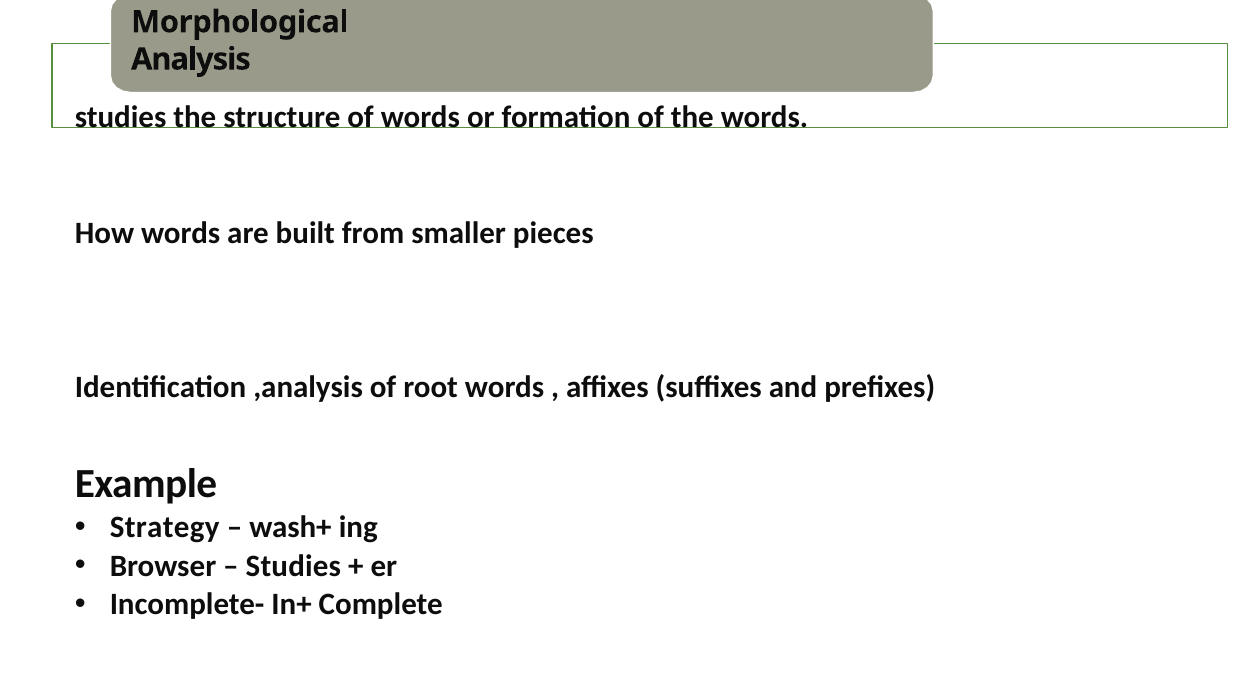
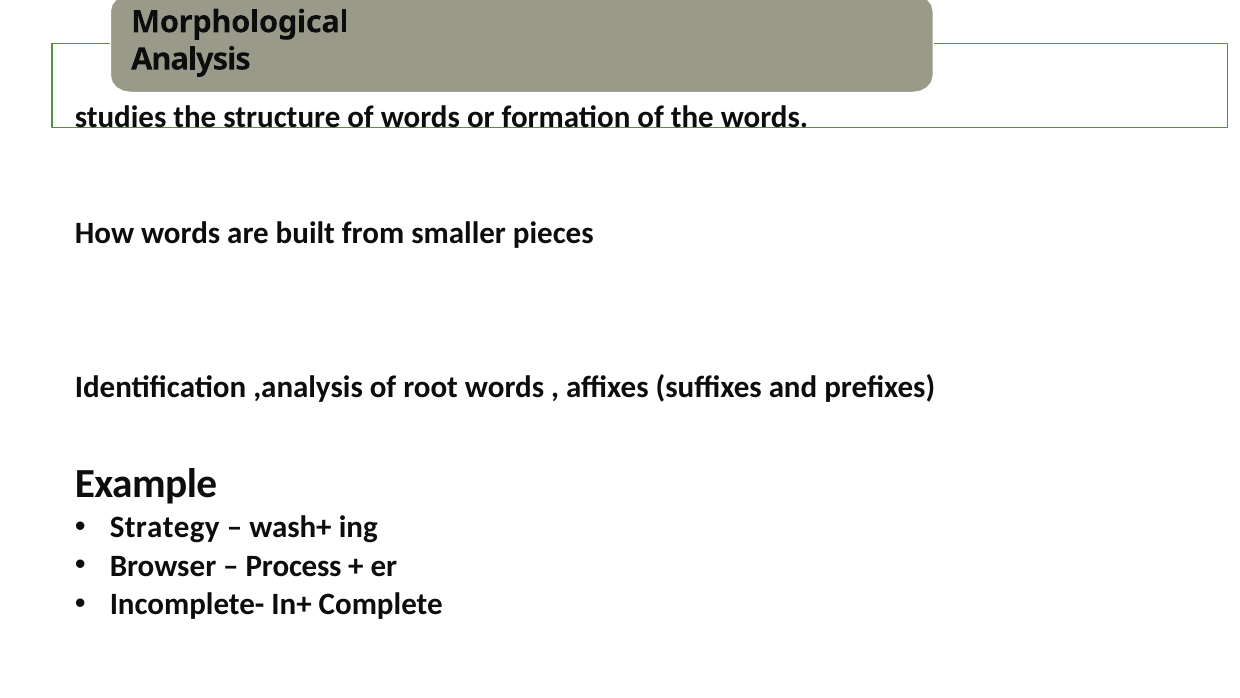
Studies at (293, 566): Studies -> Process
